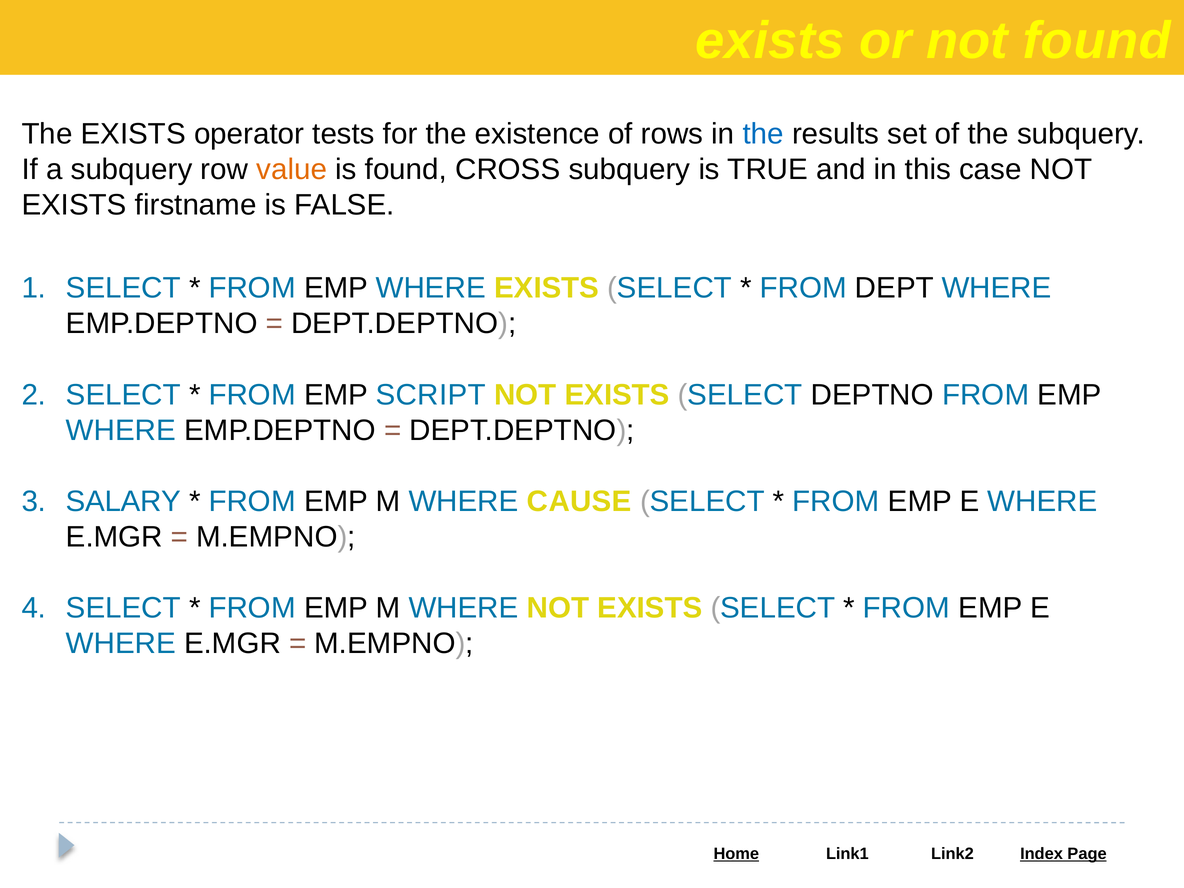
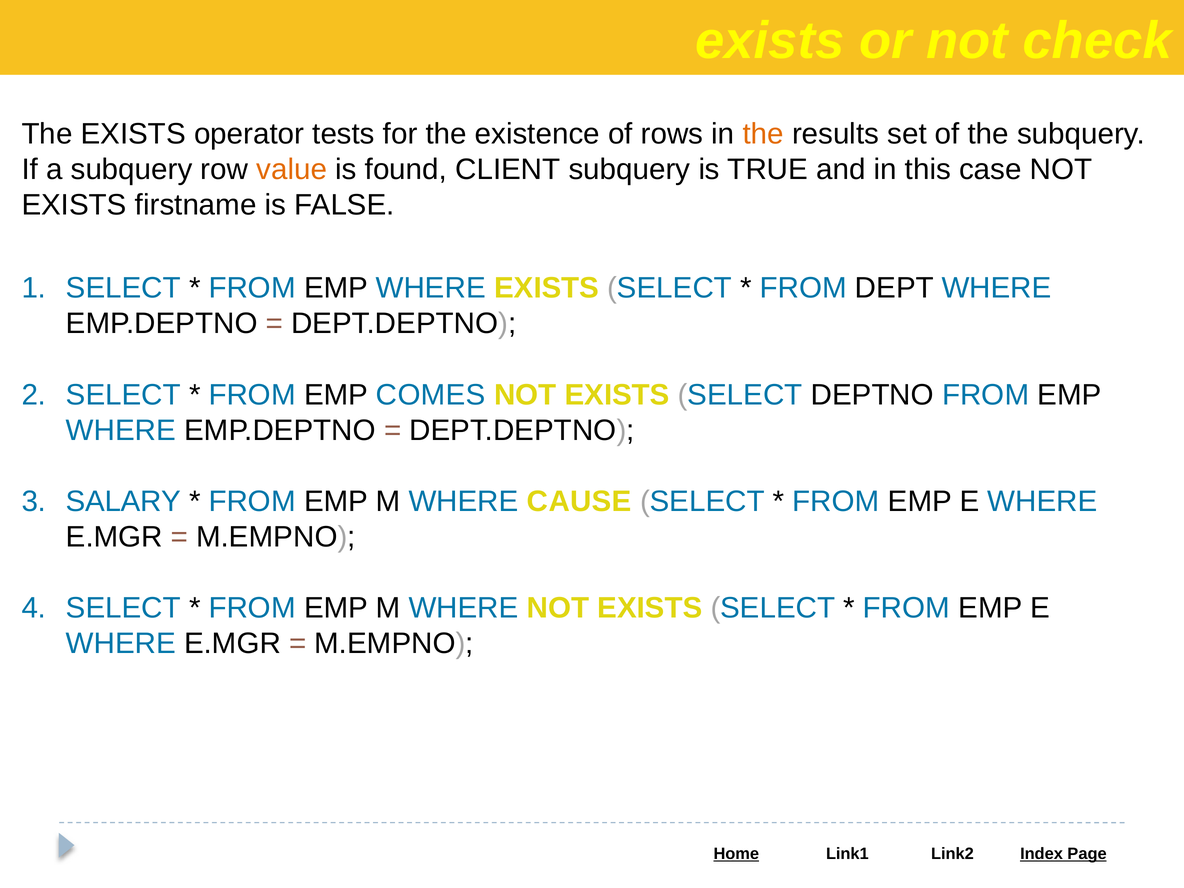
not found: found -> check
the at (763, 134) colour: blue -> orange
CROSS: CROSS -> CLIENT
SCRIPT: SCRIPT -> COMES
